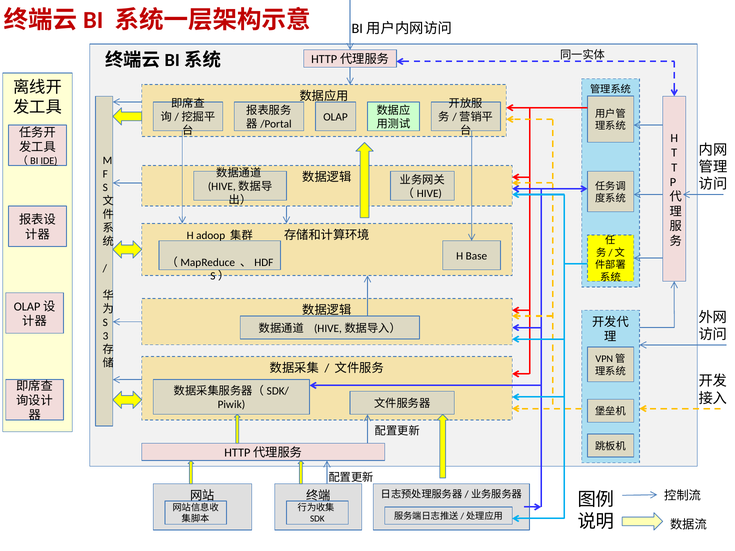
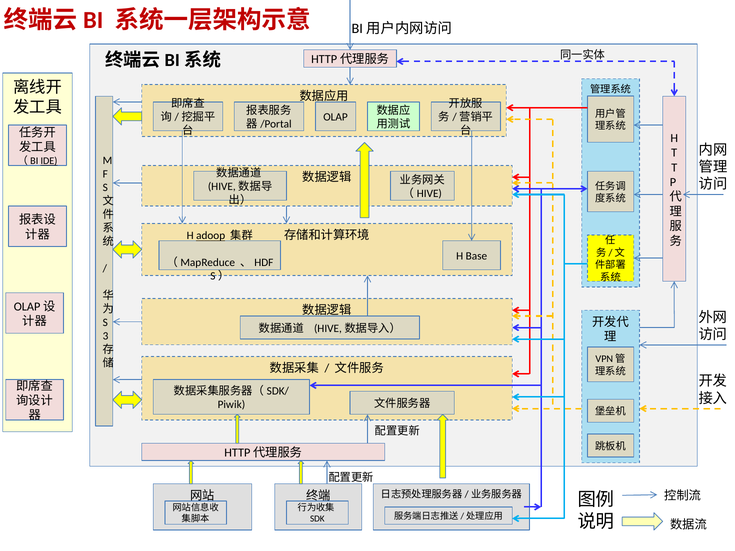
adoop underline: none -> present
